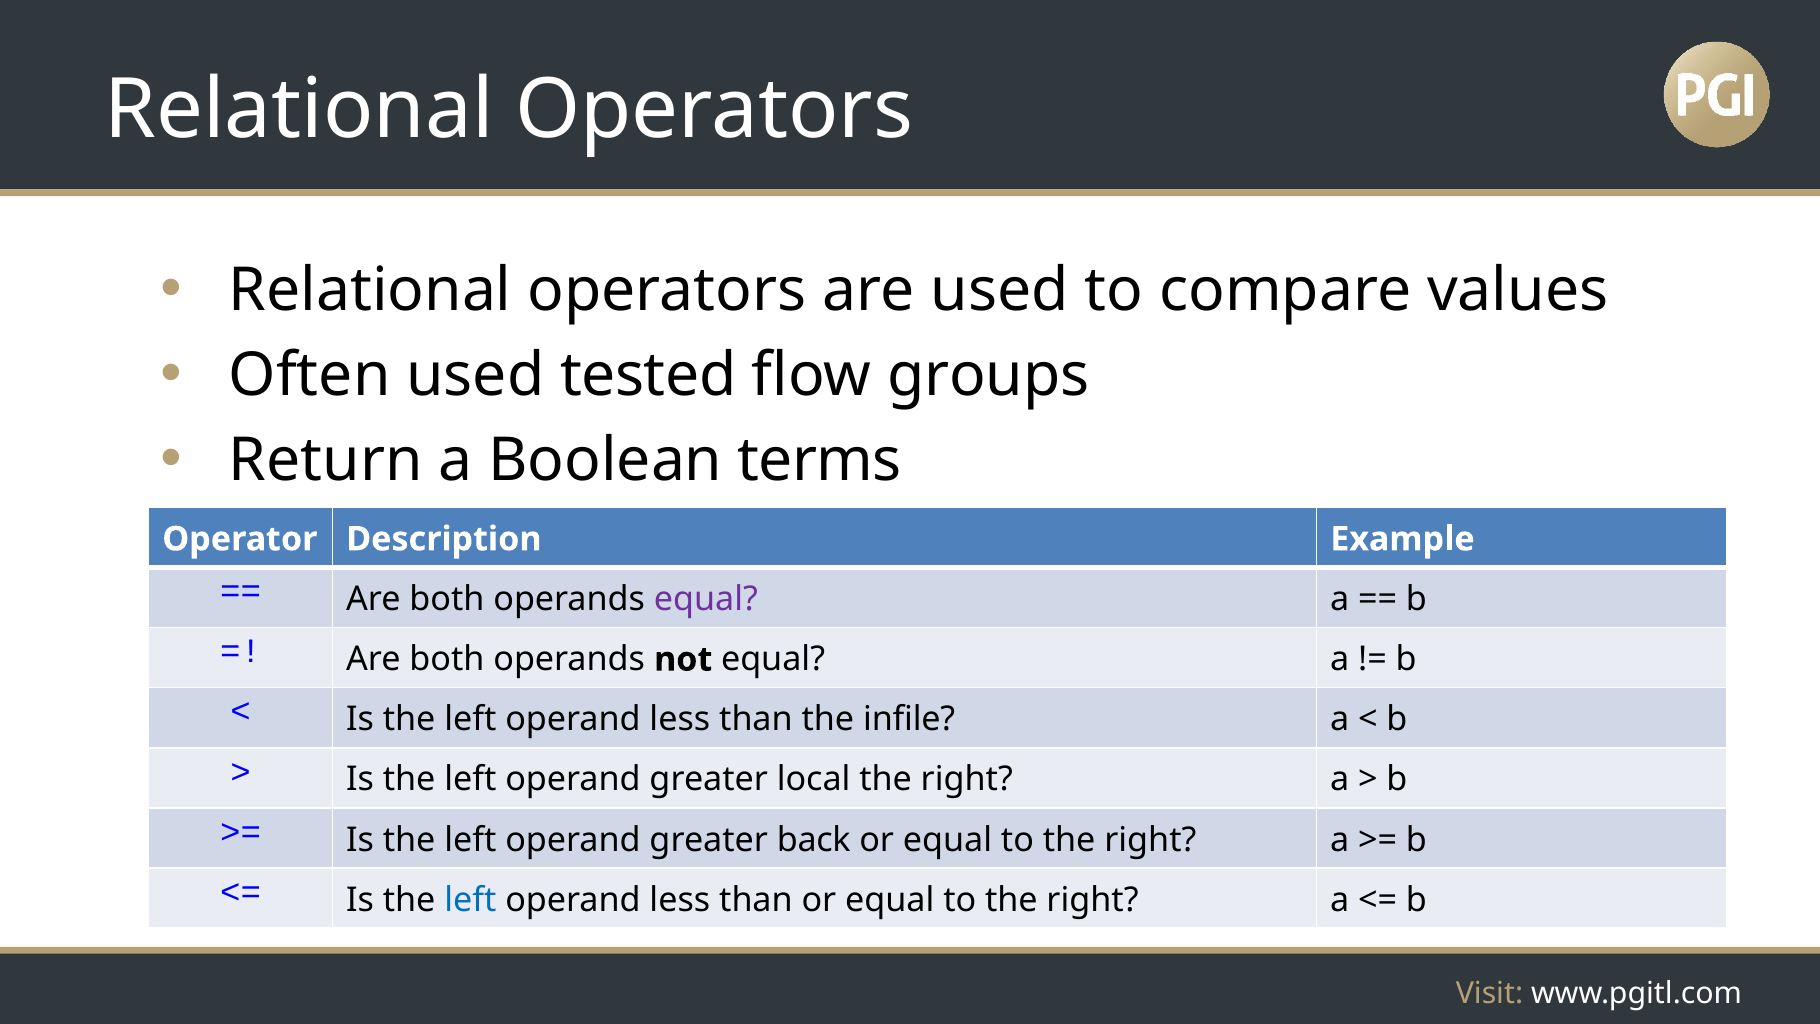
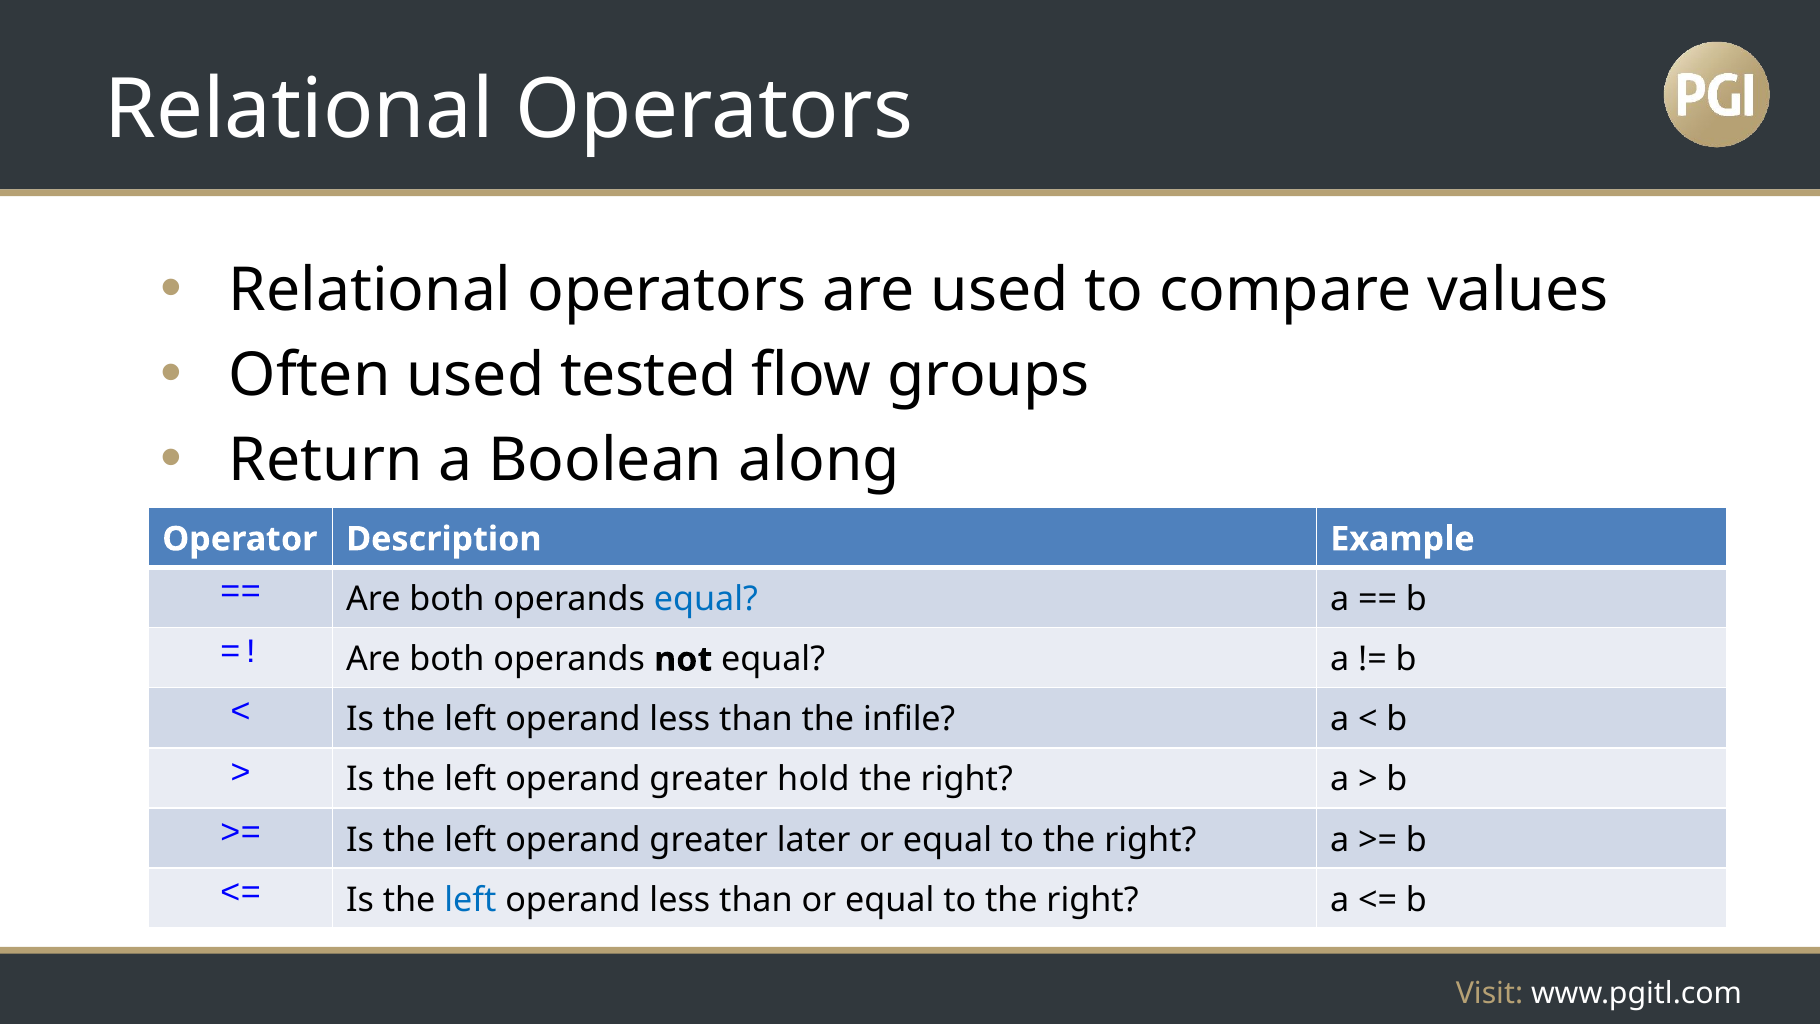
terms: terms -> along
equal at (706, 599) colour: purple -> blue
local: local -> hold
back: back -> later
